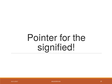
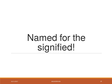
Pointer: Pointer -> Named
